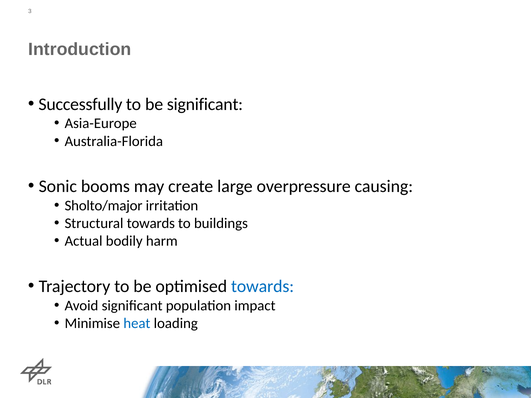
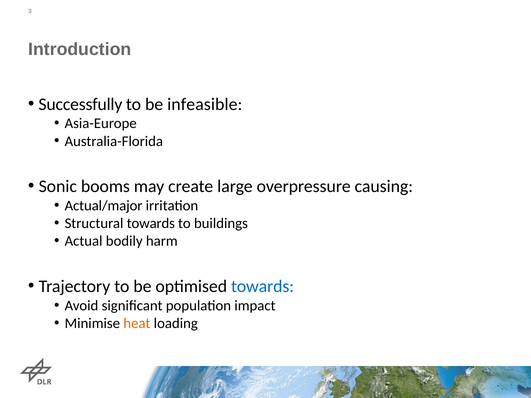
be significant: significant -> infeasible
Sholto/major: Sholto/major -> Actual/major
heat colour: blue -> orange
